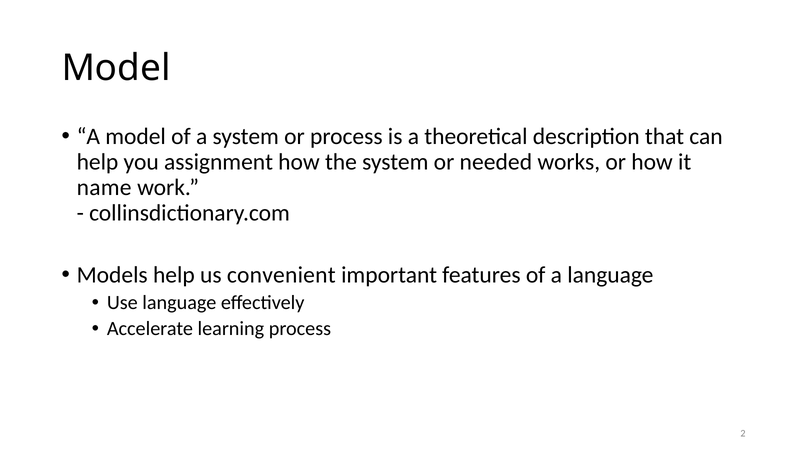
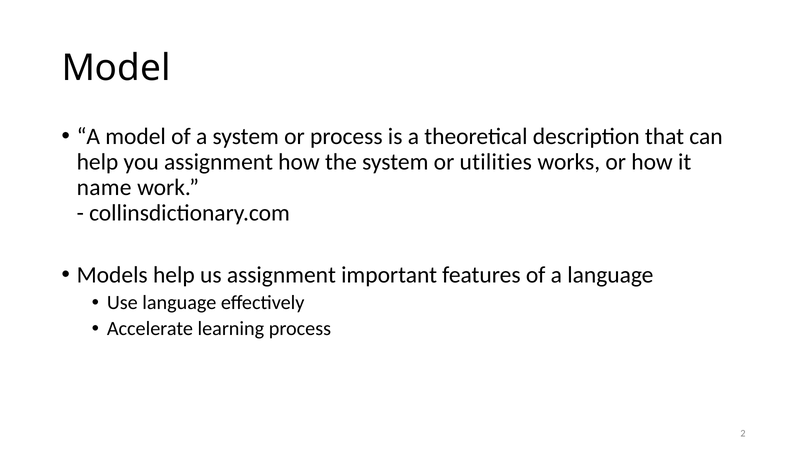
needed: needed -> utilities
us convenient: convenient -> assignment
